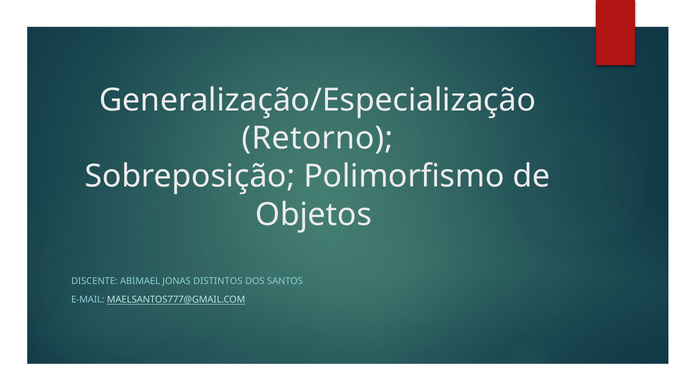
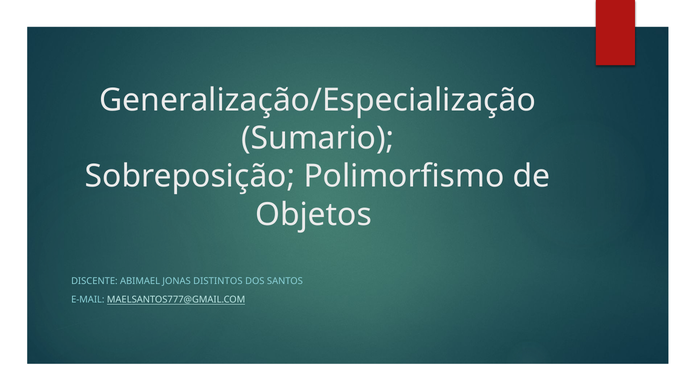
Retorno: Retorno -> Sumario
